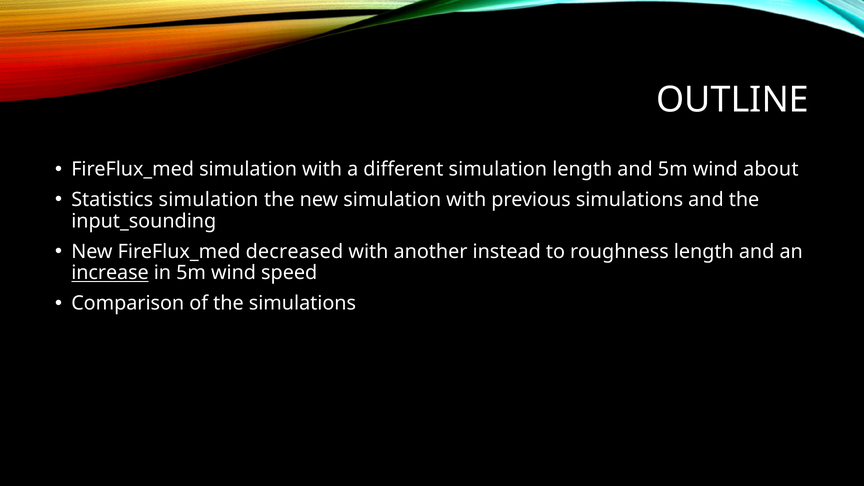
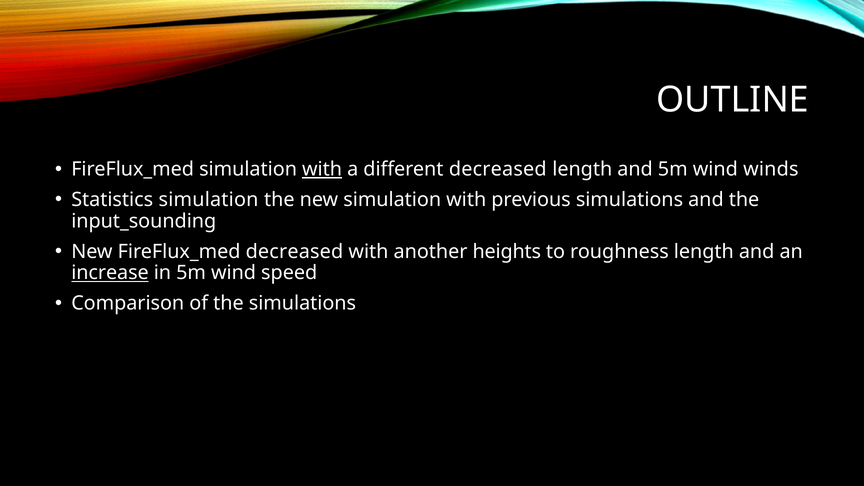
with at (322, 169) underline: none -> present
different simulation: simulation -> decreased
about: about -> winds
instead: instead -> heights
